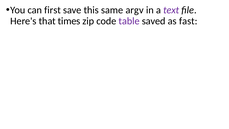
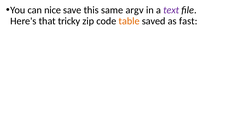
first: first -> nice
times: times -> tricky
table colour: purple -> orange
